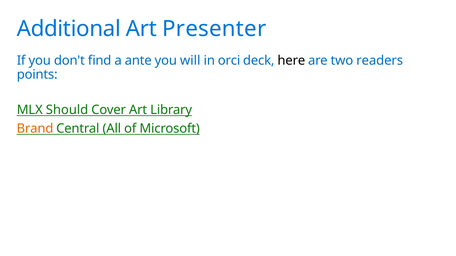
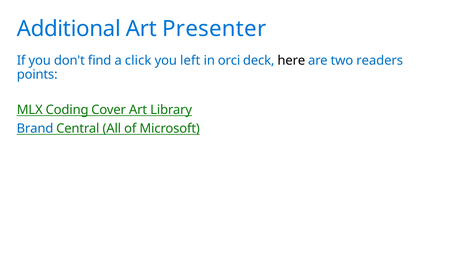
ante: ante -> click
will: will -> left
Should: Should -> Coding
Brand colour: orange -> blue
